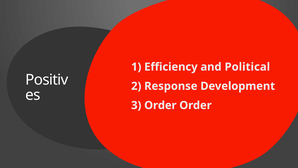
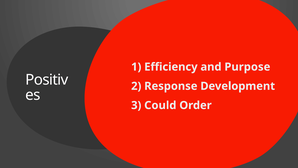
Political: Political -> Purpose
Order at (160, 105): Order -> Could
